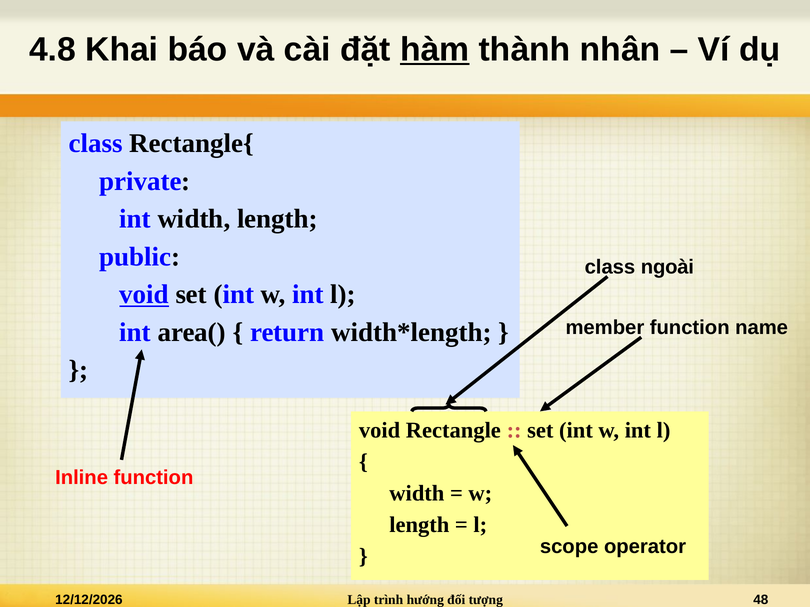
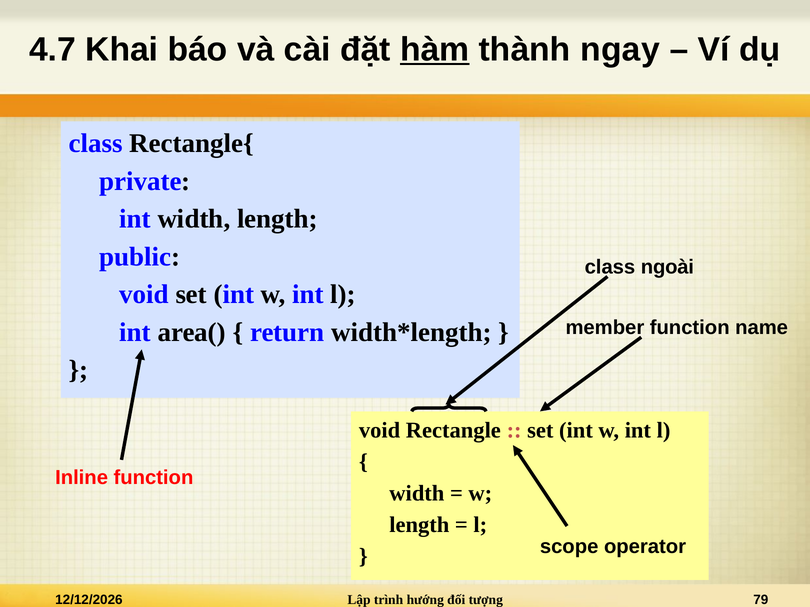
4.8: 4.8 -> 4.7
nhân: nhân -> ngay
void at (144, 295) underline: present -> none
48: 48 -> 79
